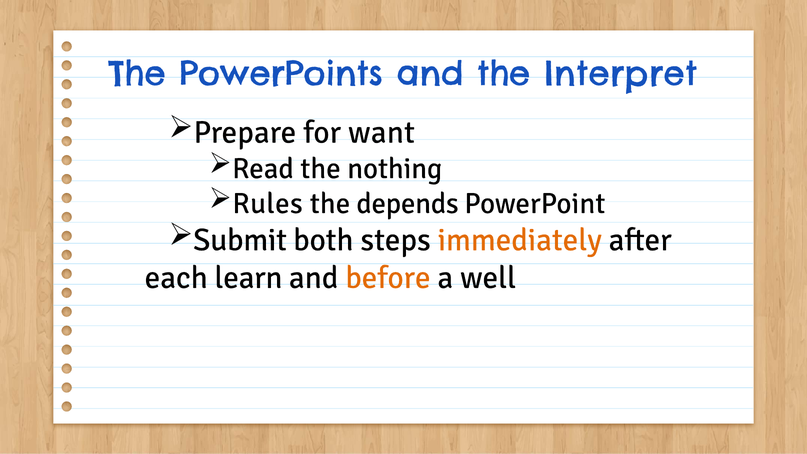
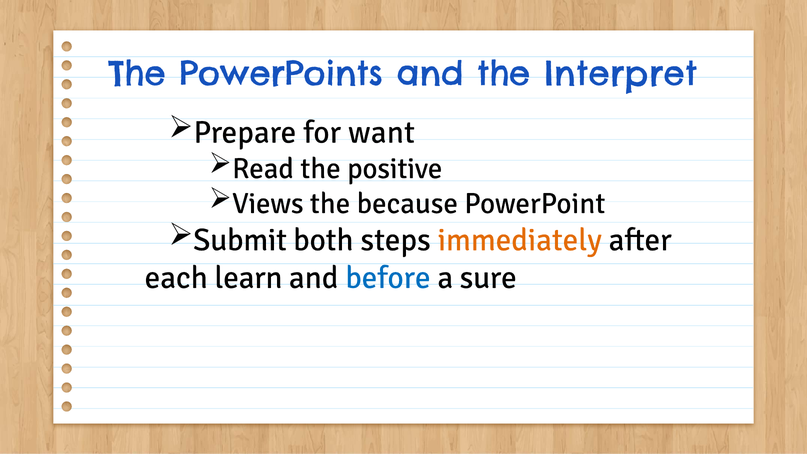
nothing: nothing -> positive
Rules: Rules -> Views
depends: depends -> because
before colour: orange -> blue
well: well -> sure
